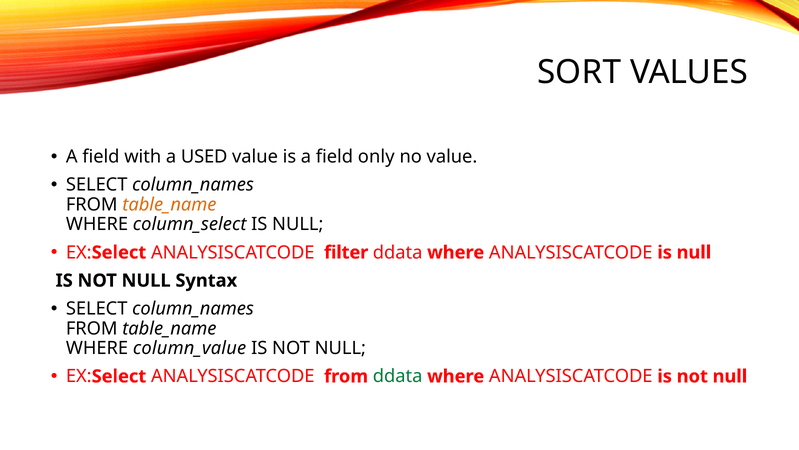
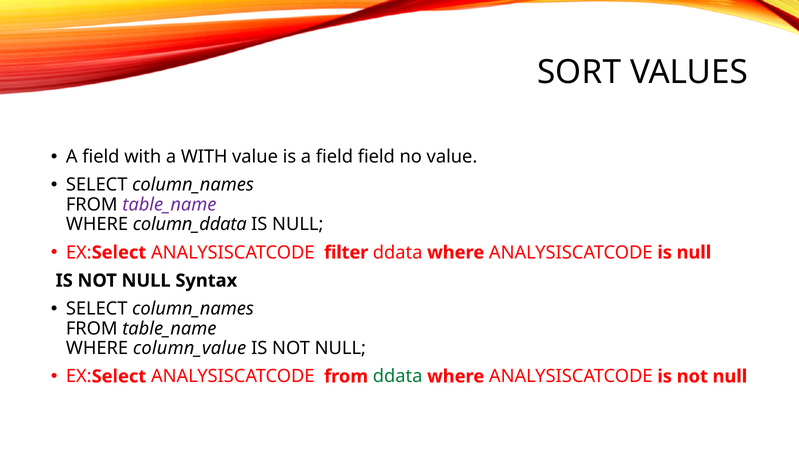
a USED: USED -> WITH
field only: only -> field
table_name at (169, 204) colour: orange -> purple
column_select: column_select -> column_ddata
